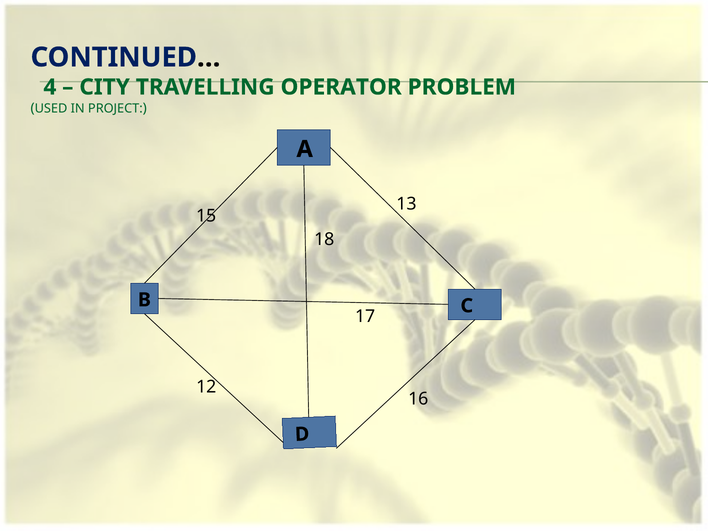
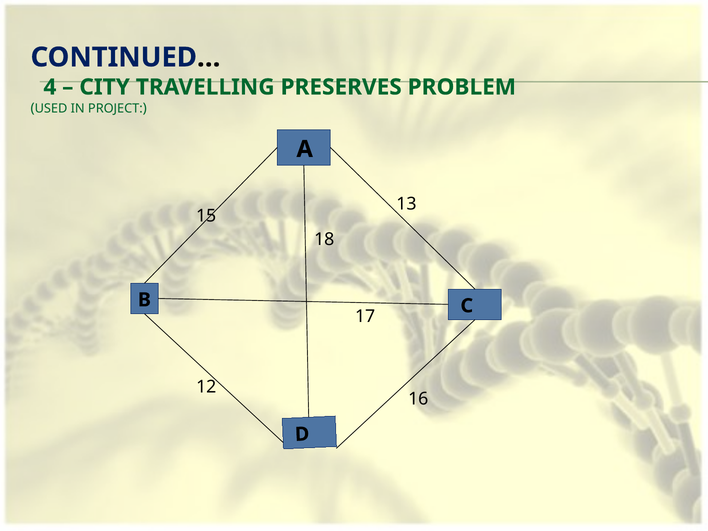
OPERATOR: OPERATOR -> PRESERVES
